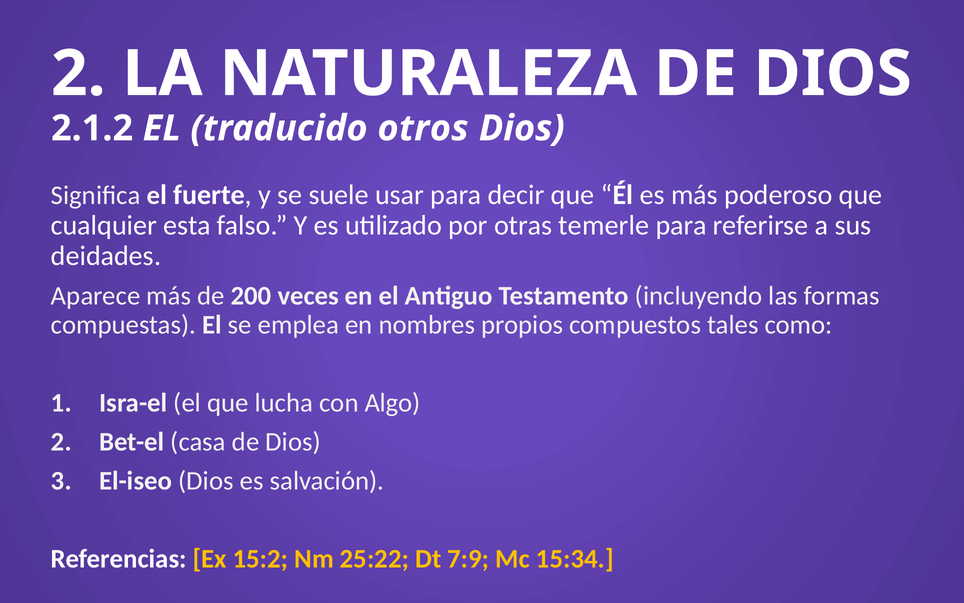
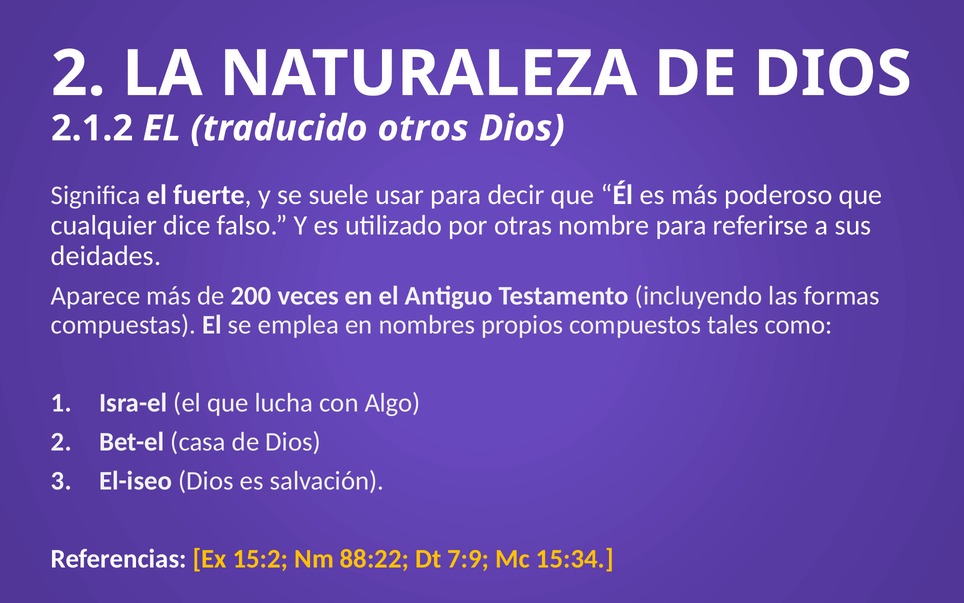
esta: esta -> dice
temerle: temerle -> nombre
25:22: 25:22 -> 88:22
